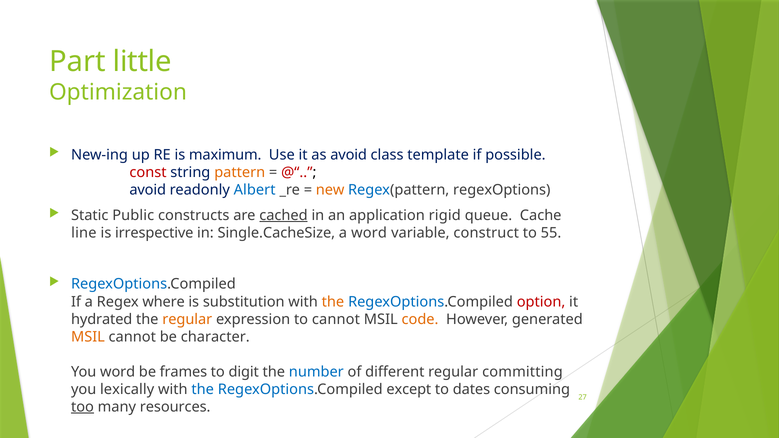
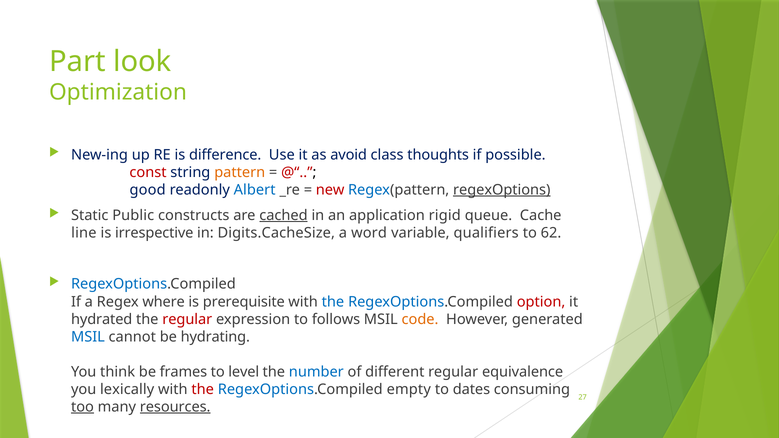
little: little -> look
maximum: maximum -> difference
template: template -> thoughts
avoid at (148, 190): avoid -> good
new colour: orange -> red
regexOptions underline: none -> present
Single.CacheSize: Single.CacheSize -> Digits.CacheSize
construct: construct -> qualifiers
55: 55 -> 62
substitution: substitution -> prerequisite
the at (333, 302) colour: orange -> blue
regular at (187, 319) colour: orange -> red
to cannot: cannot -> follows
MSIL at (88, 337) colour: orange -> blue
character: character -> hydrating
You word: word -> think
digit: digit -> level
committing: committing -> equivalence
the at (203, 389) colour: blue -> red
except: except -> empty
resources underline: none -> present
